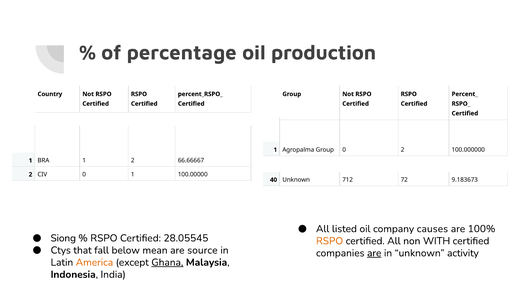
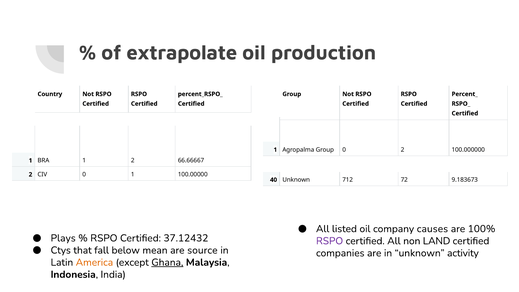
percentage: percentage -> extrapolate
Siong: Siong -> Plays
28.05545: 28.05545 -> 37.12432
RSPO at (330, 241) colour: orange -> purple
WITH: WITH -> LAND
are at (374, 253) underline: present -> none
